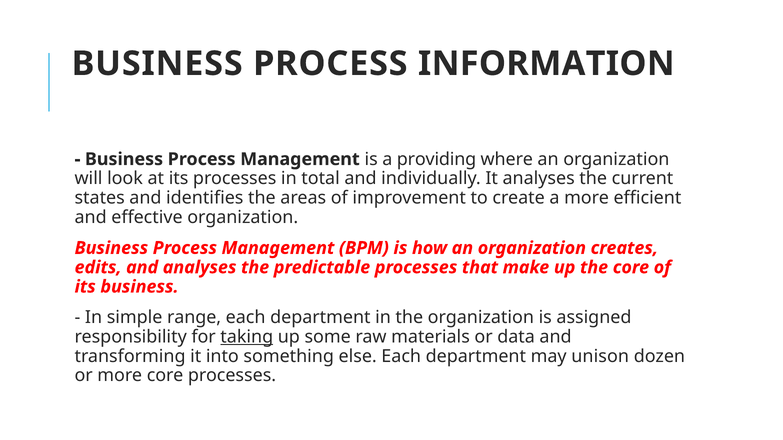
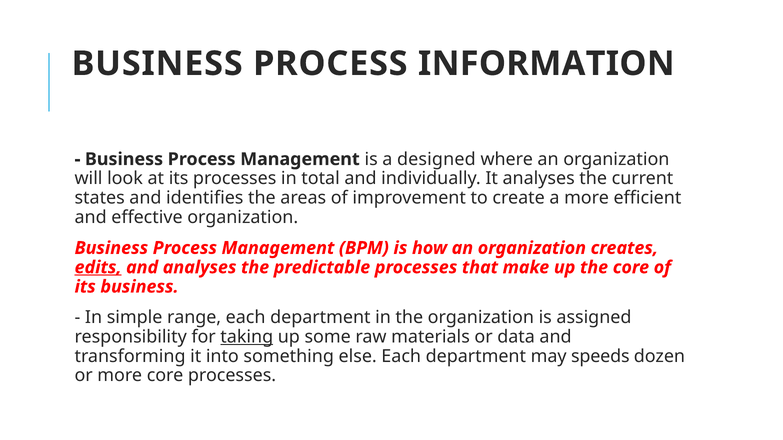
providing: providing -> designed
edits underline: none -> present
unison: unison -> speeds
